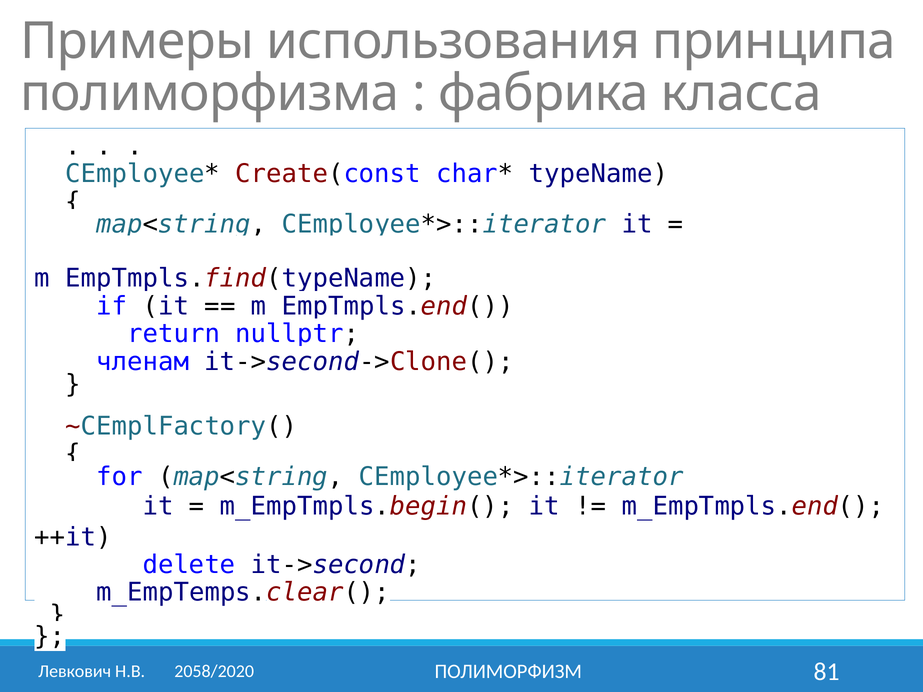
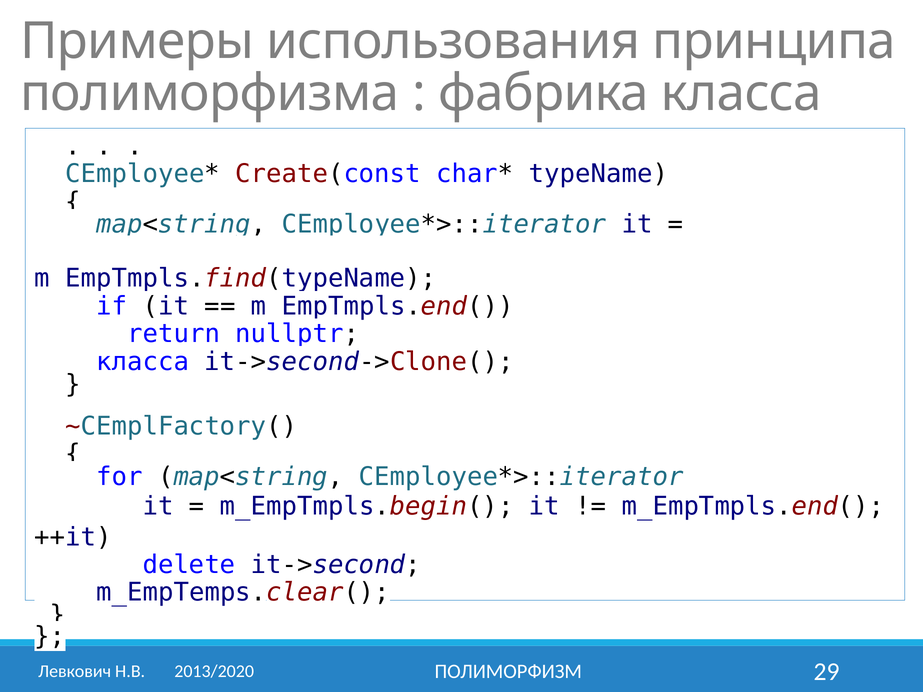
членам at (143, 362): членам -> класса
81: 81 -> 29
2058/2020: 2058/2020 -> 2013/2020
